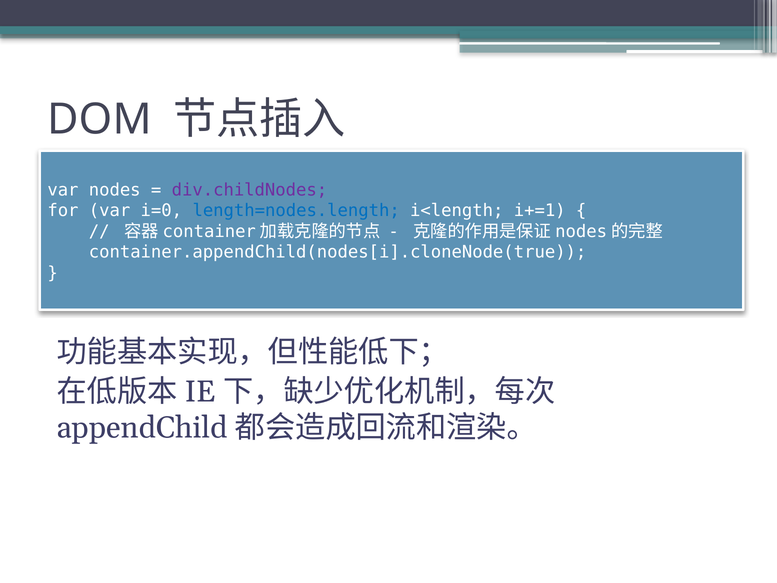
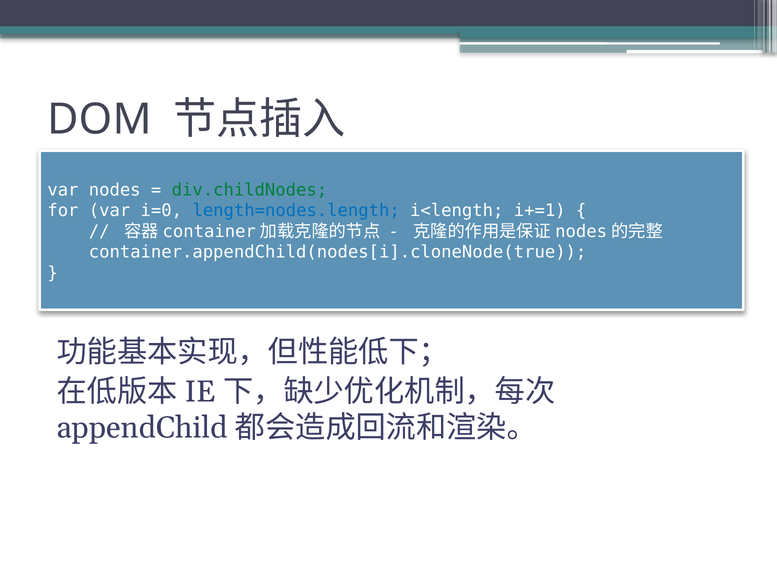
div.childNodes colour: purple -> green
